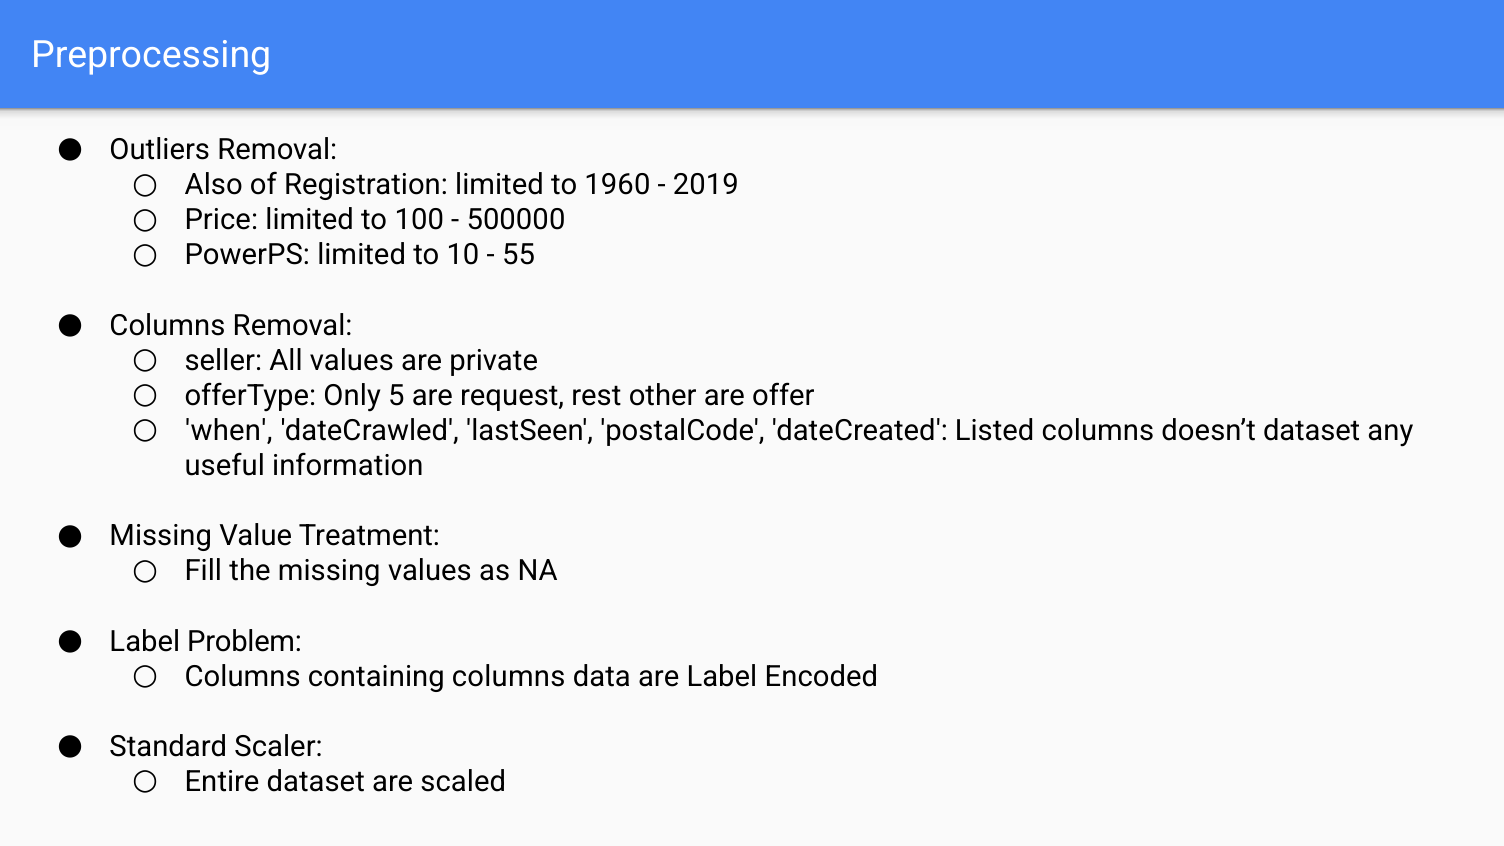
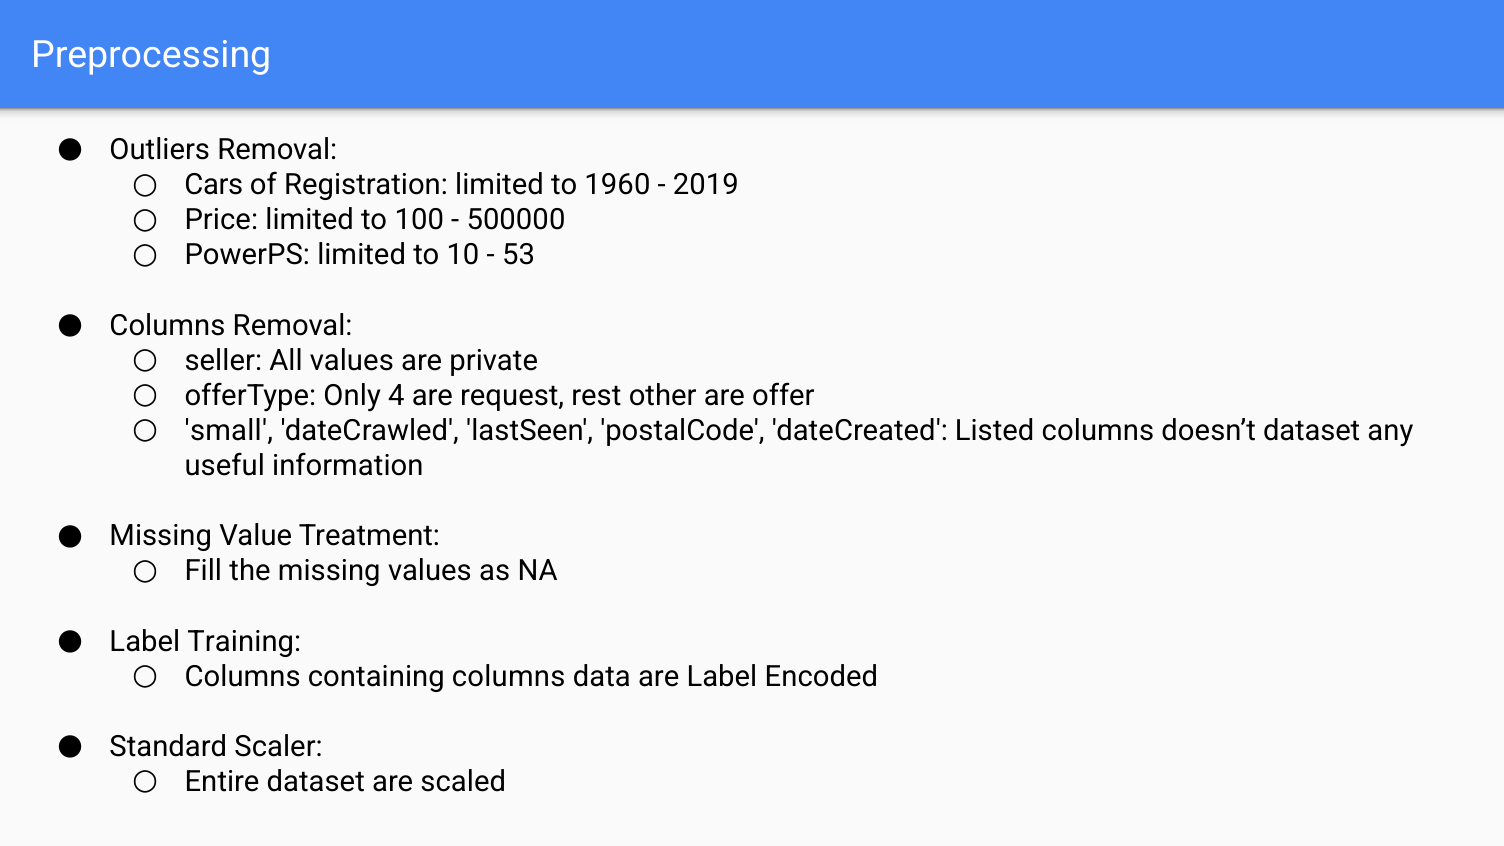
Also: Also -> Cars
55: 55 -> 53
5: 5 -> 4
when: when -> small
Problem: Problem -> Training
